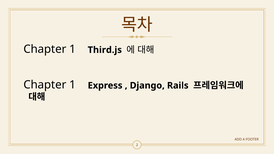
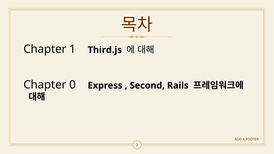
1 at (73, 85): 1 -> 0
Django: Django -> Second
